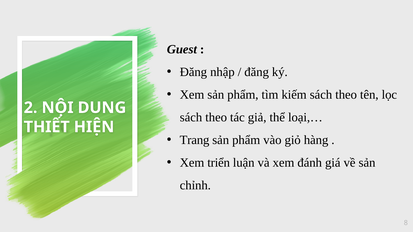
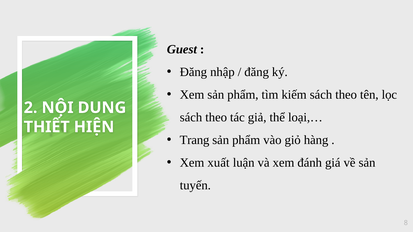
triển: triển -> xuất
chỉnh: chỉnh -> tuyến
